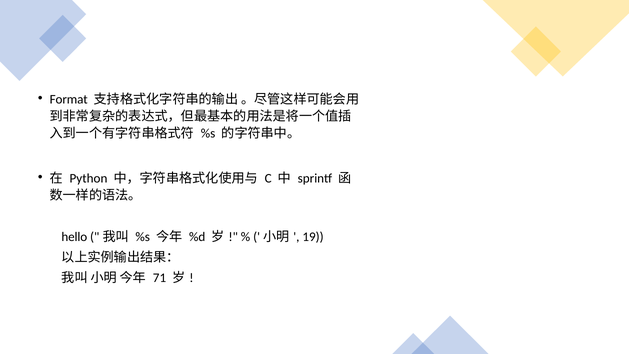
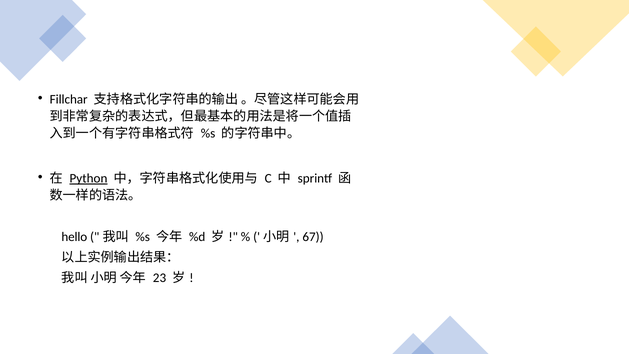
Format: Format -> Fillchar
Python underline: none -> present
19: 19 -> 67
71: 71 -> 23
